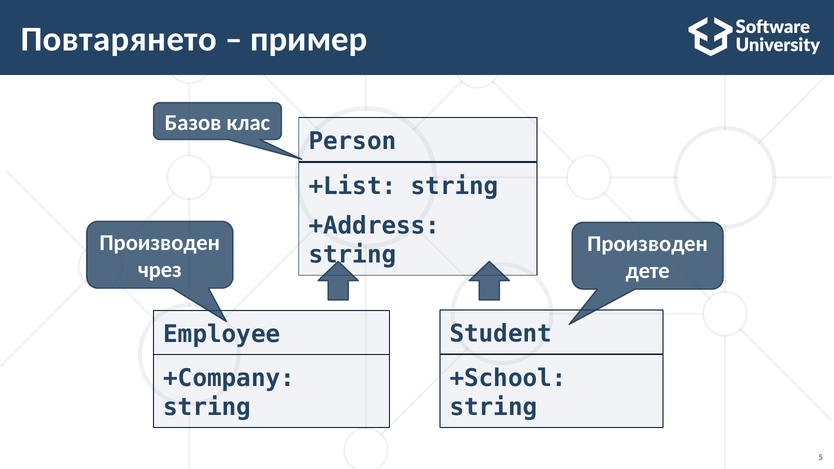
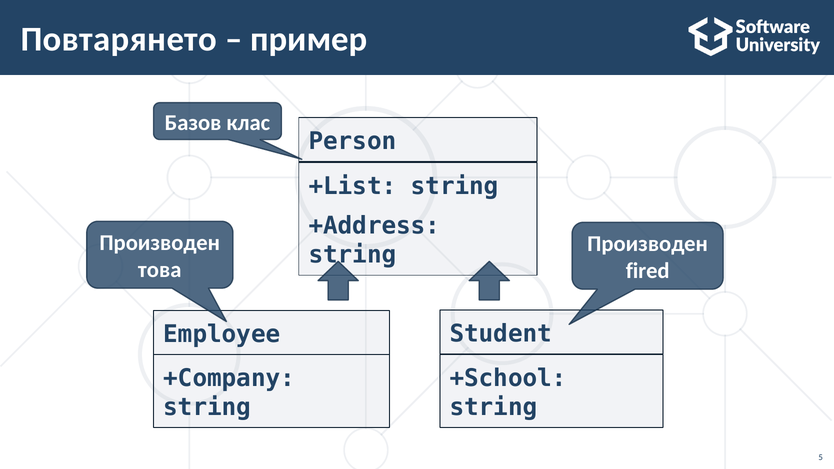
чрез: чрез -> това
дете: дете -> fired
